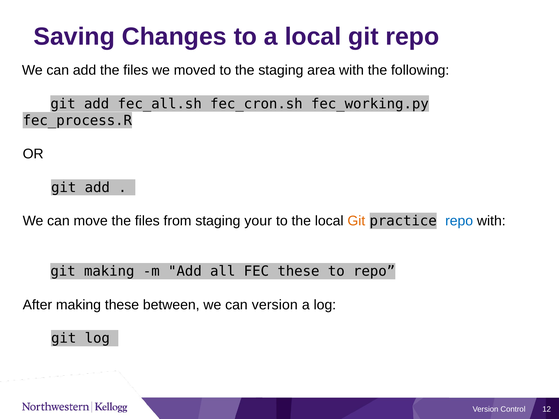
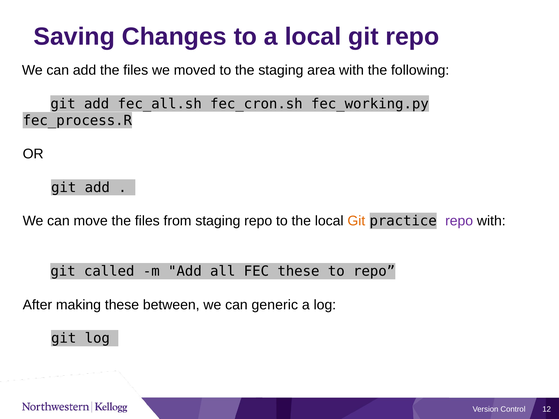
staging your: your -> repo
repo at (459, 221) colour: blue -> purple
git making: making -> called
can version: version -> generic
